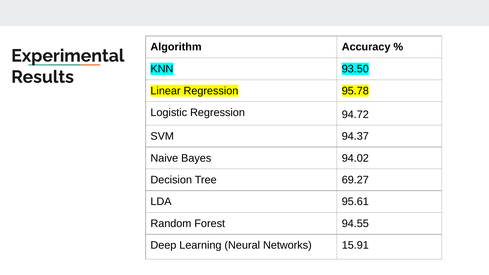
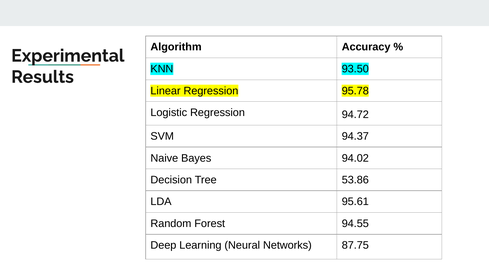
69.27: 69.27 -> 53.86
15.91: 15.91 -> 87.75
